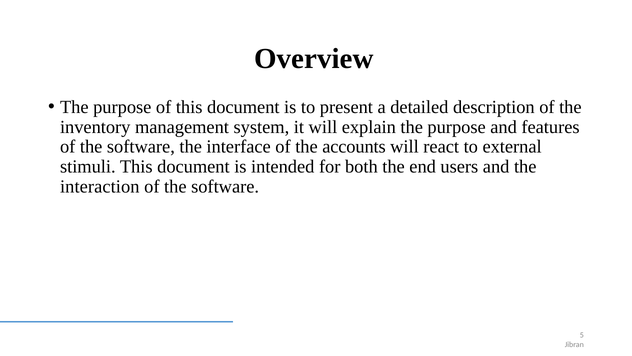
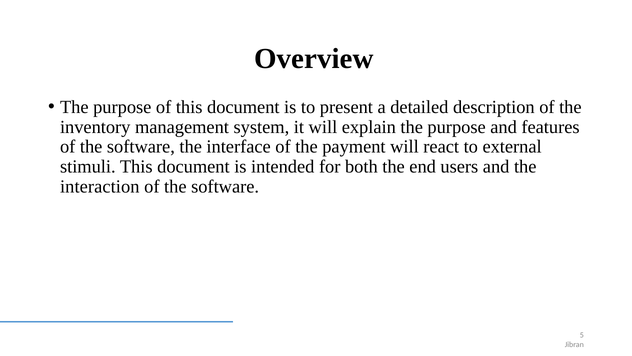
accounts: accounts -> payment
